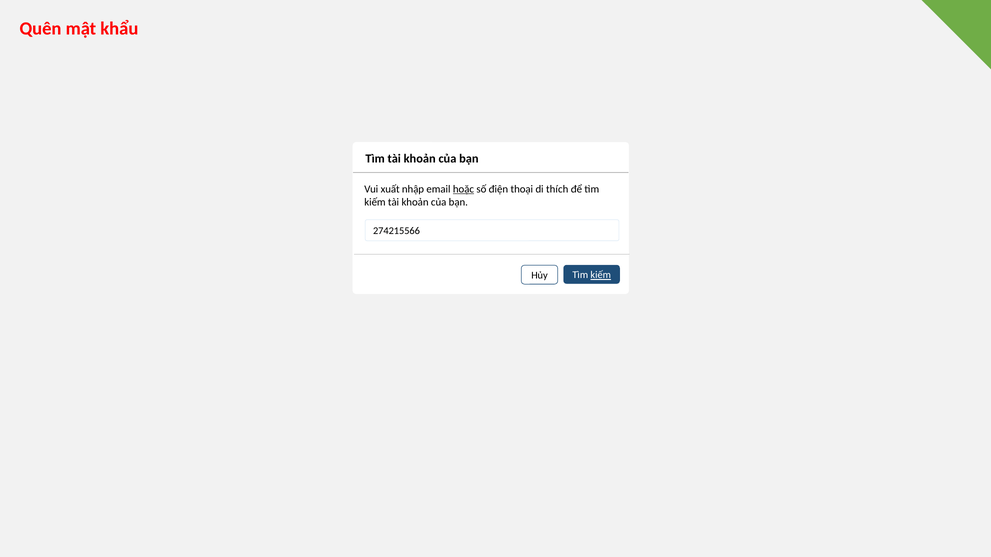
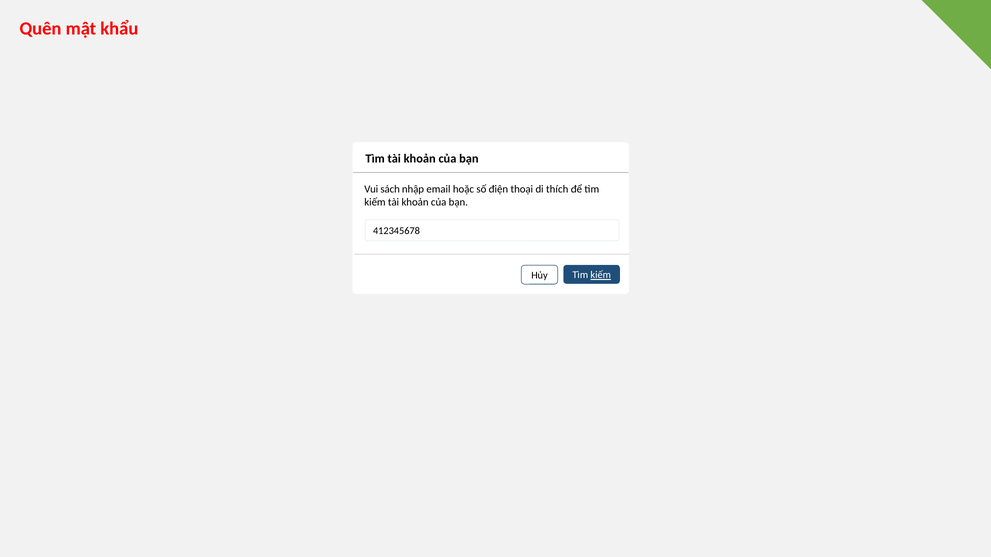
xuất: xuất -> sách
hoặc underline: present -> none
274215566: 274215566 -> 412345678
